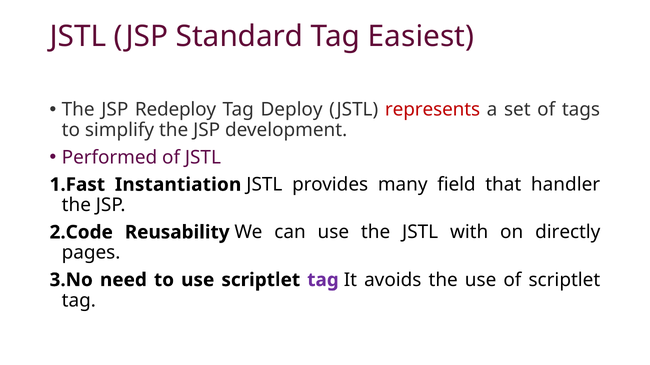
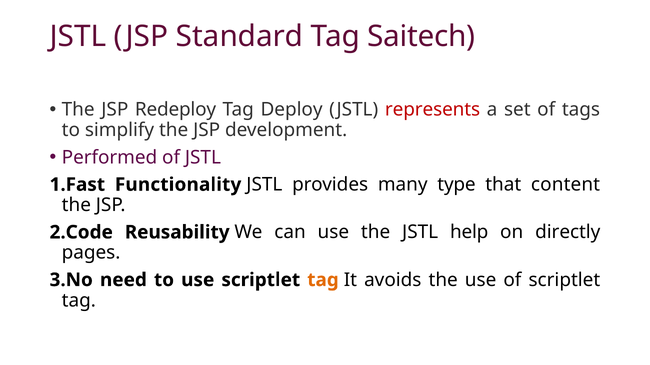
Easiest: Easiest -> Saitech
Instantiation: Instantiation -> Functionality
field: field -> type
handler: handler -> content
with: with -> help
tag at (323, 280) colour: purple -> orange
